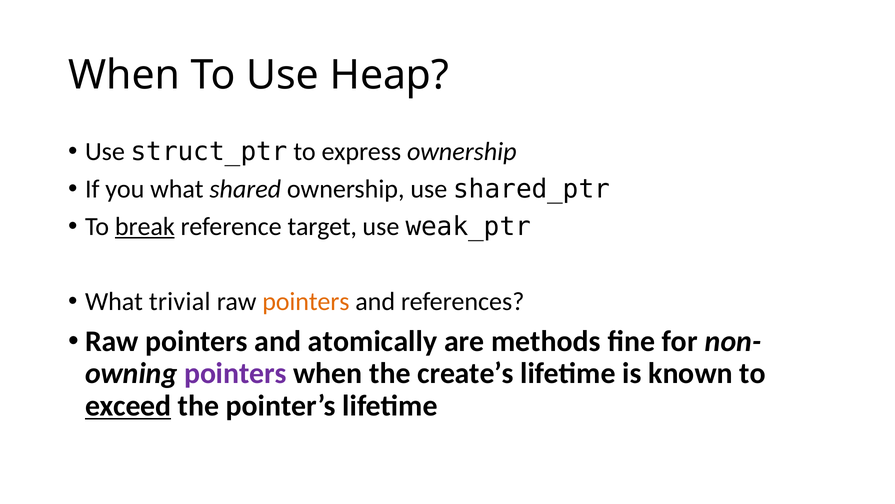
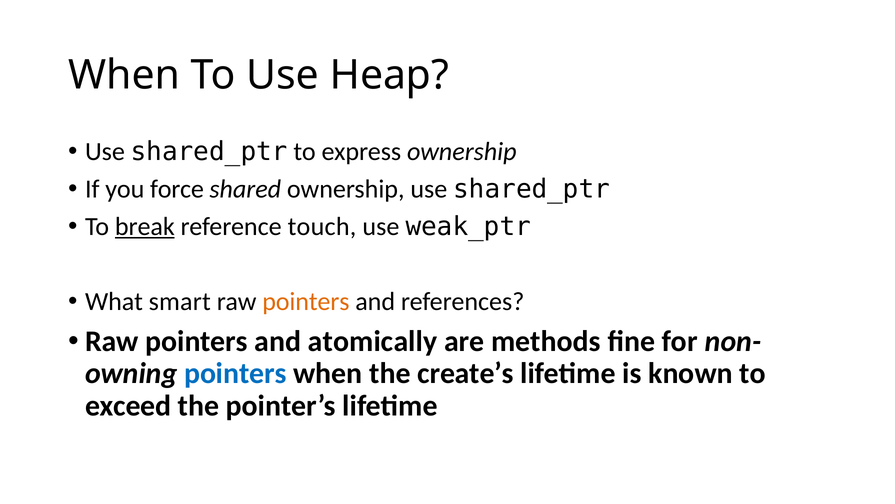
struct_ptr at (209, 151): struct_ptr -> shared_ptr
you what: what -> force
target: target -> touch
trivial: trivial -> smart
pointers at (235, 373) colour: purple -> blue
exceed underline: present -> none
